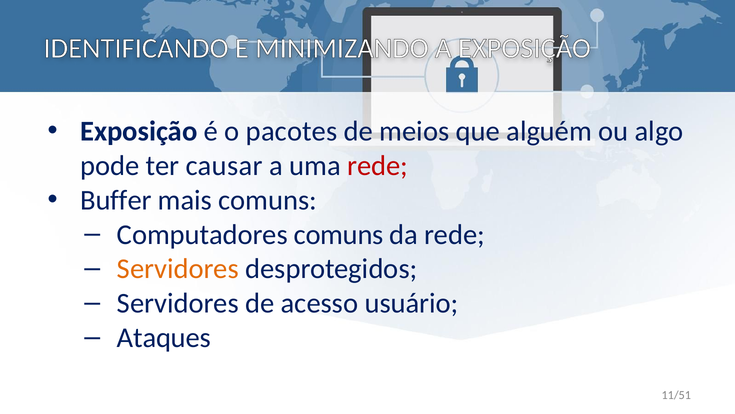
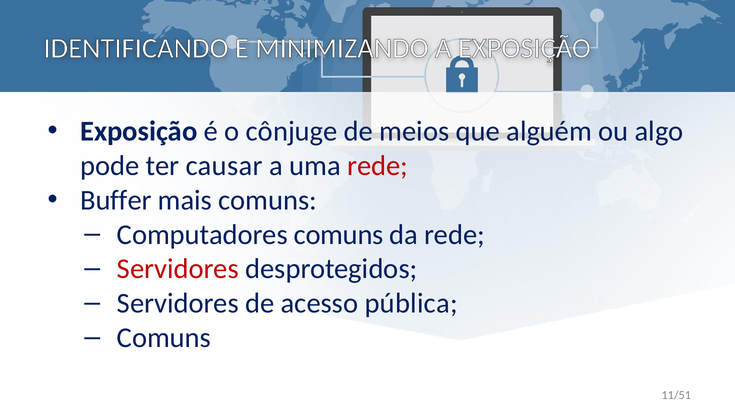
pacotes: pacotes -> cônjuge
Servidores at (178, 269) colour: orange -> red
usuário: usuário -> pública
Ataques at (164, 337): Ataques -> Comuns
